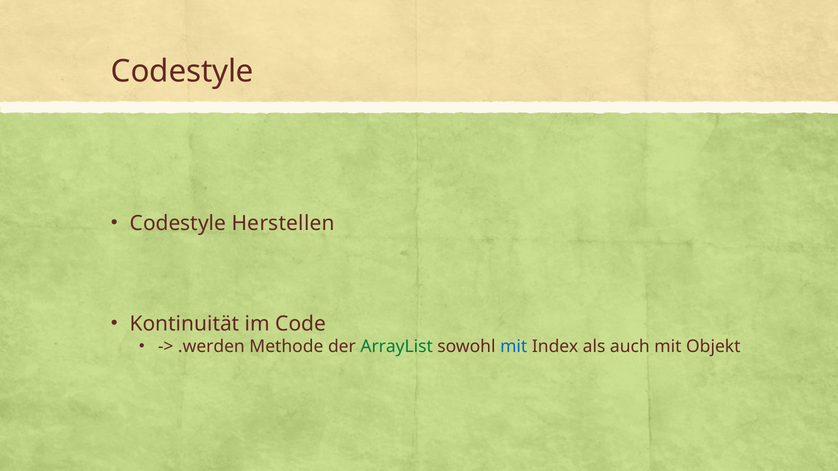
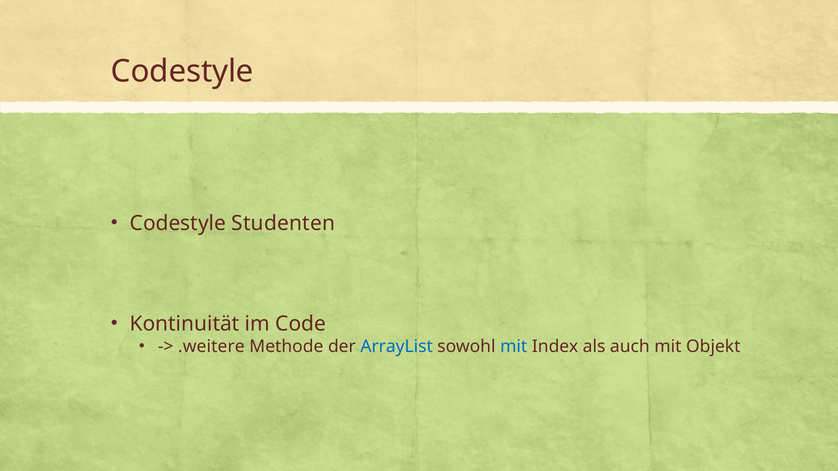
Herstellen: Herstellen -> Studenten
.werden: .werden -> .weitere
ArrayList colour: green -> blue
